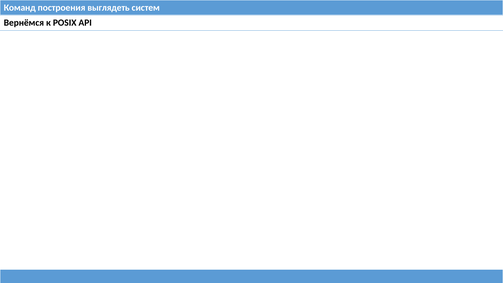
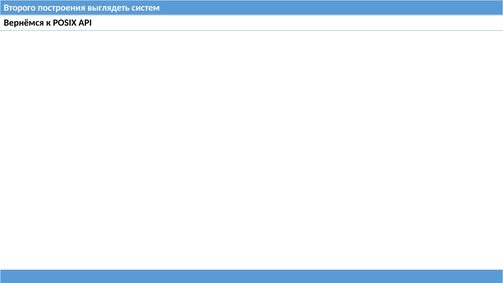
Команд: Команд -> Второго
